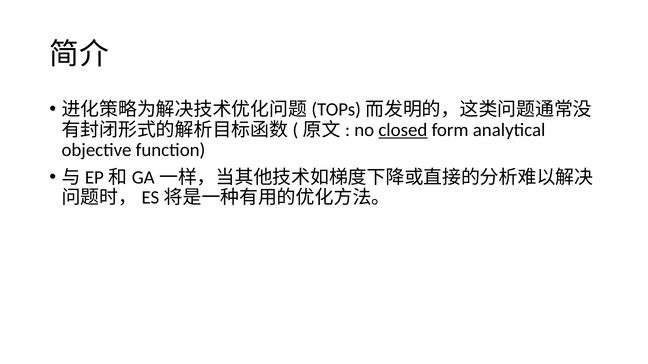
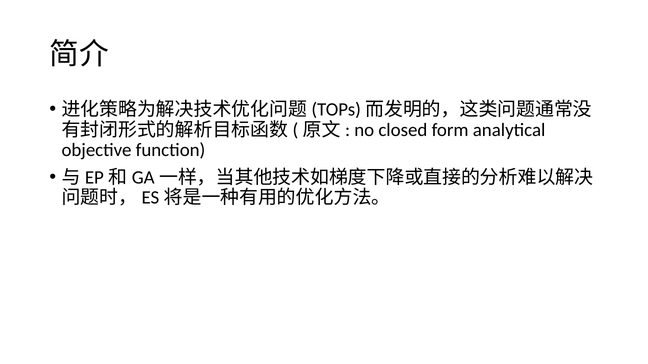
closed underline: present -> none
